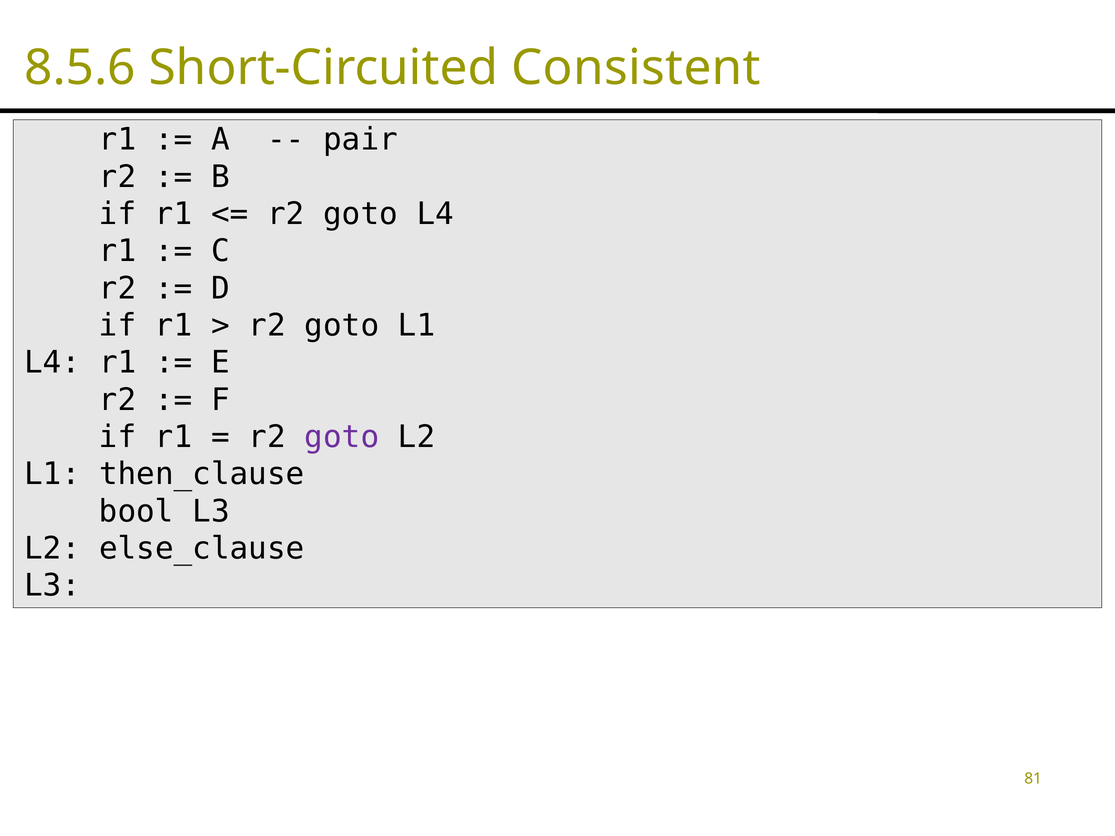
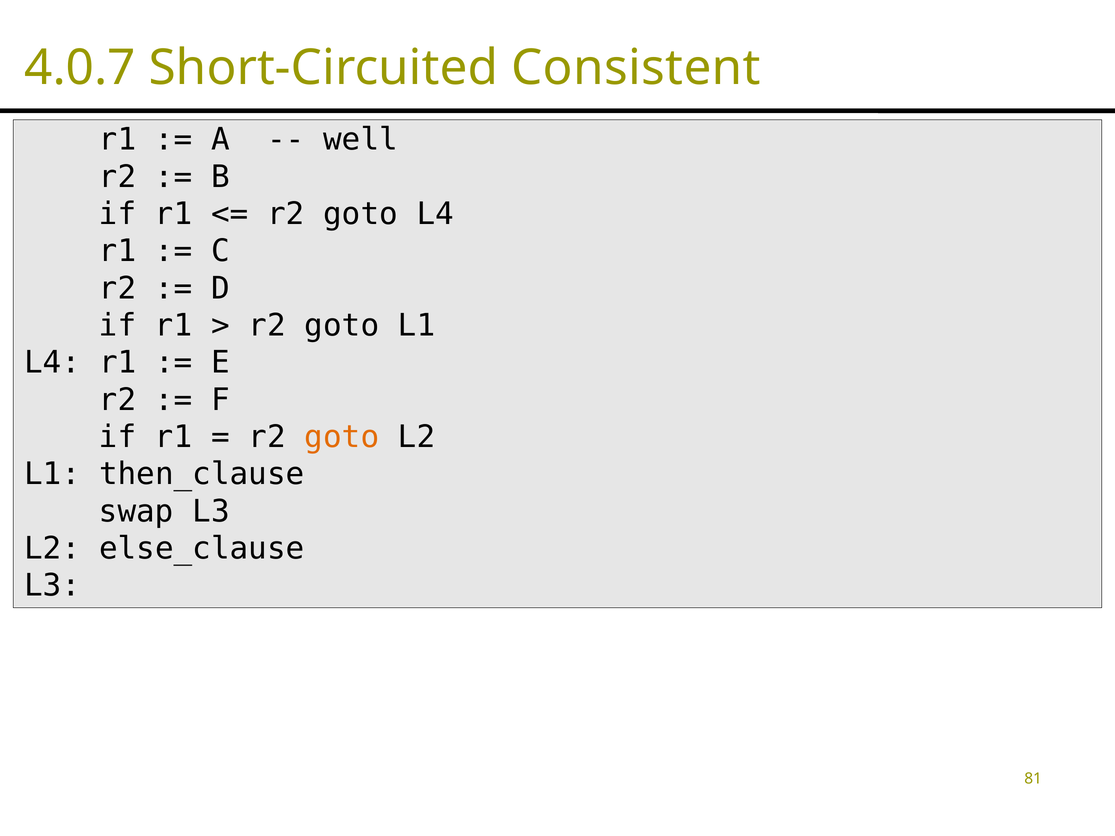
8.5.6: 8.5.6 -> 4.0.7
pair: pair -> well
goto at (342, 437) colour: purple -> orange
bool: bool -> swap
